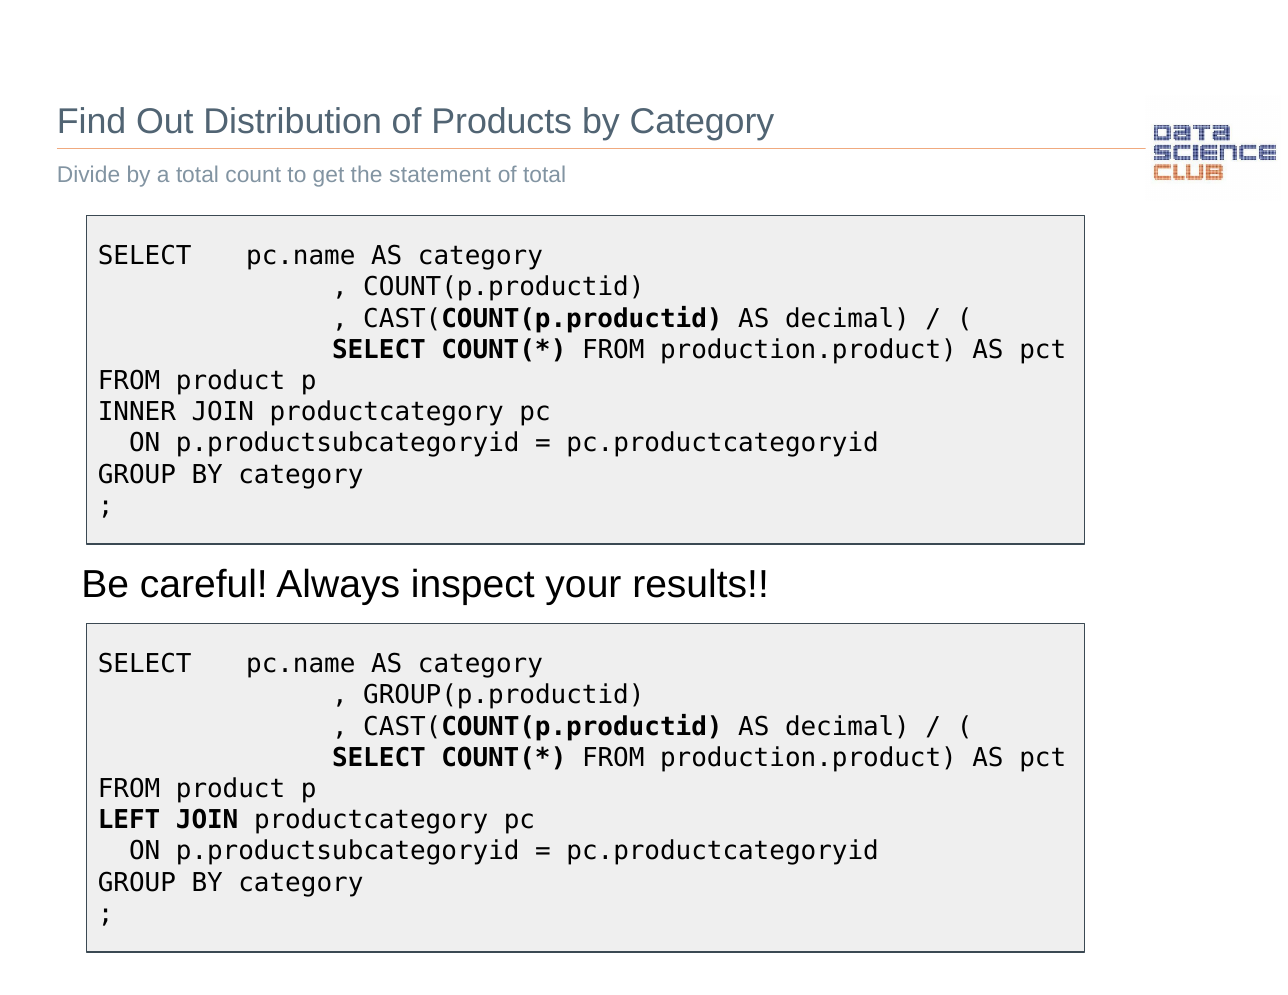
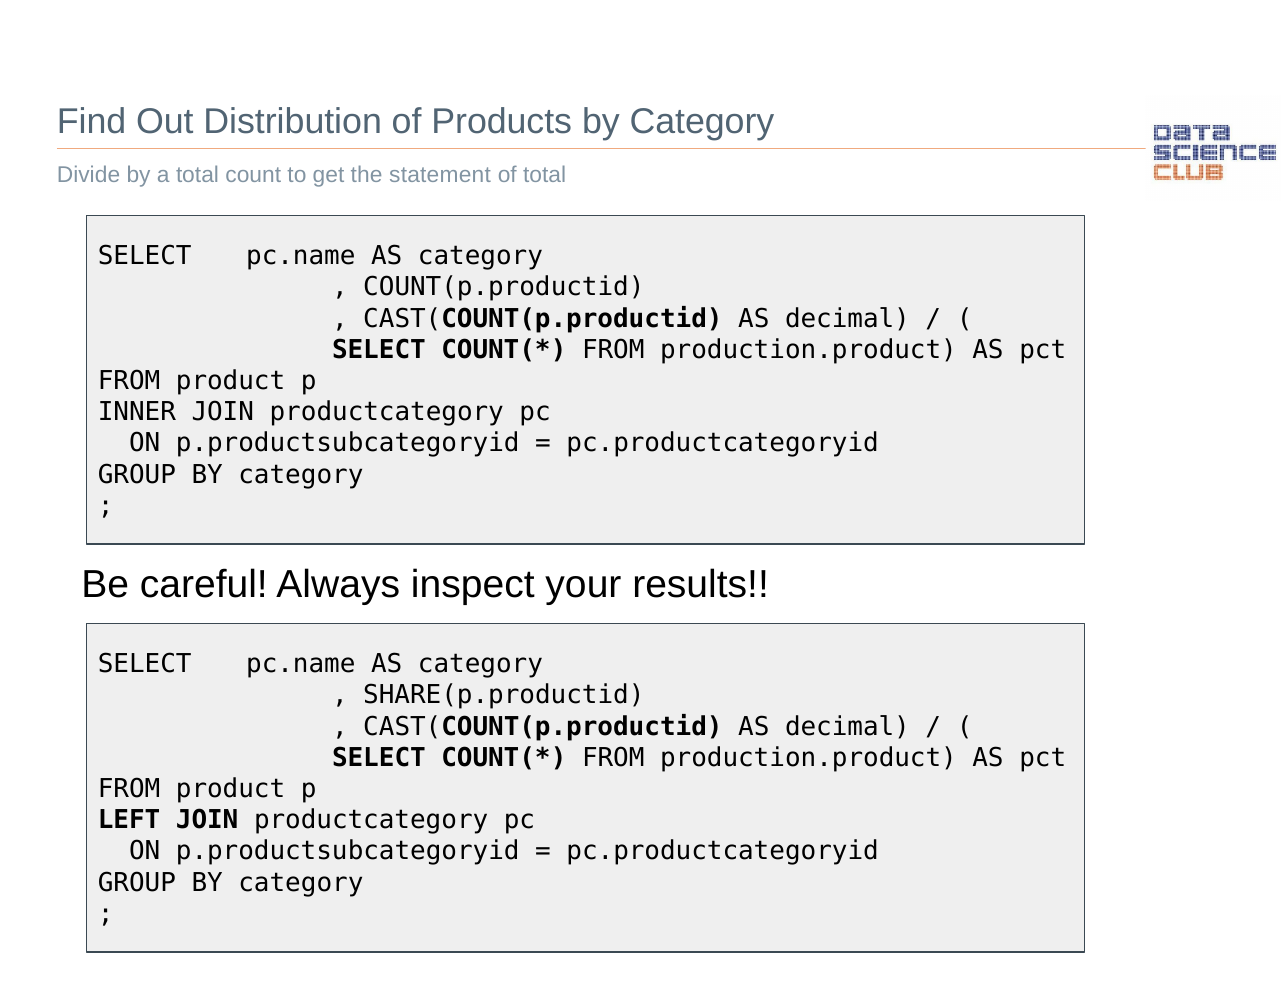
GROUP(p.productid: GROUP(p.productid -> SHARE(p.productid
